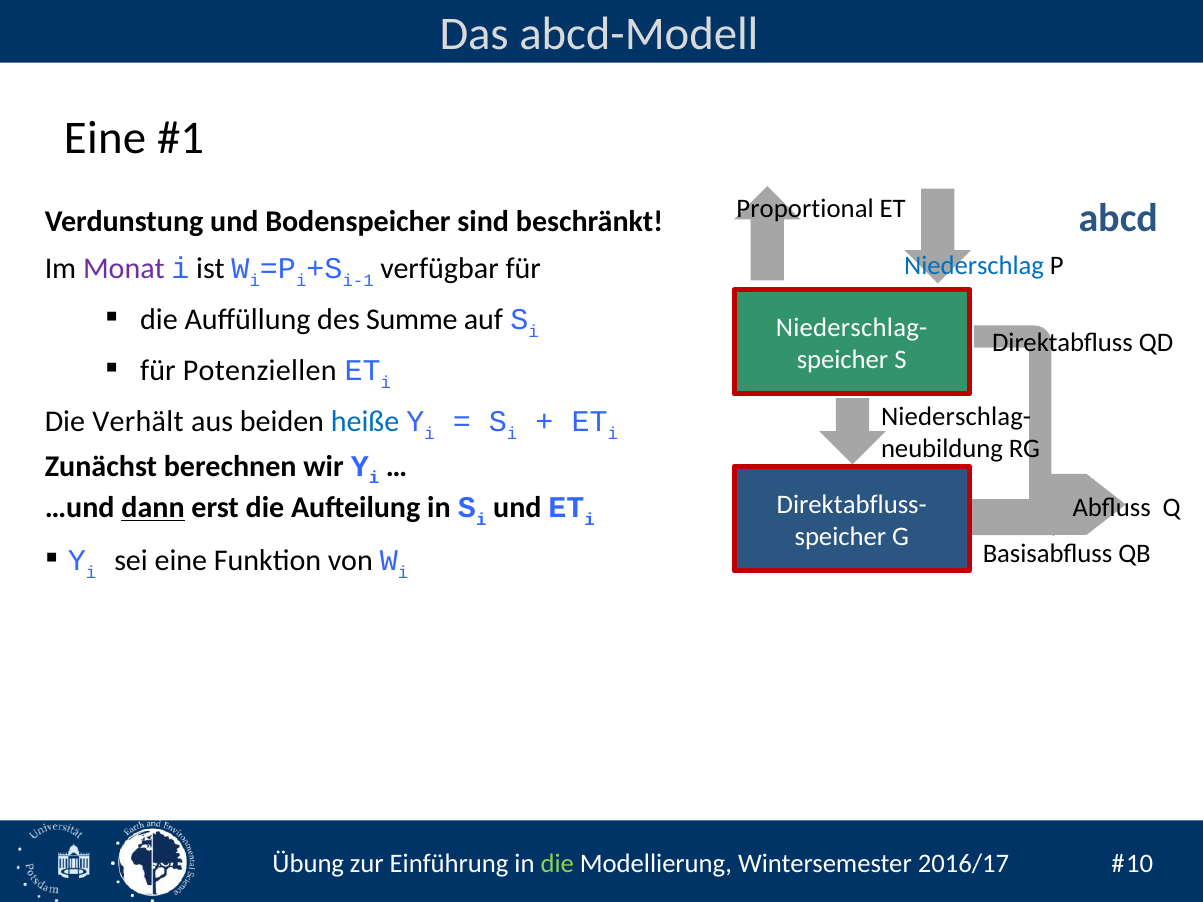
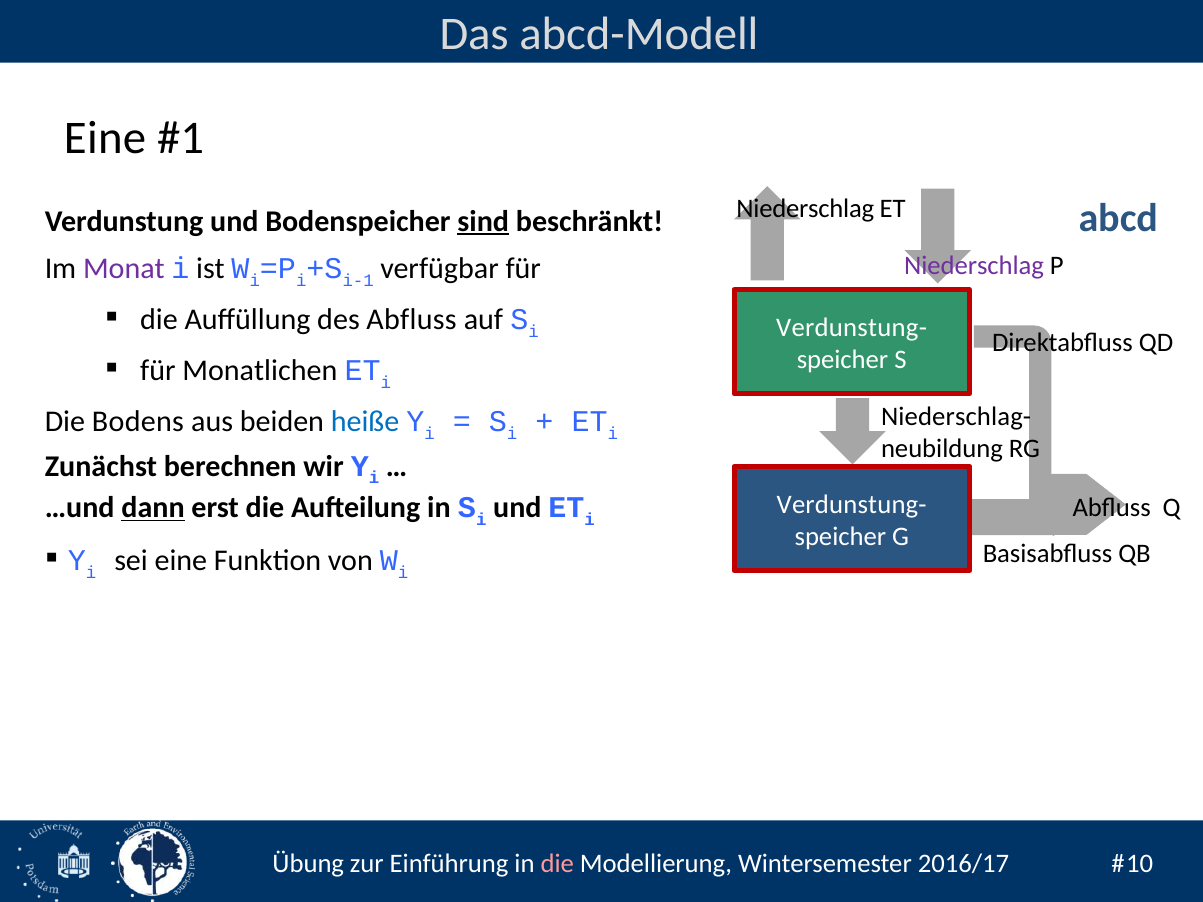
Proportional at (805, 208): Proportional -> Niederschlag
sind underline: none -> present
Niederschlag at (974, 266) colour: blue -> purple
des Summe: Summe -> Abfluss
Niederschlag- at (852, 328): Niederschlag- -> Verdunstung-
Potenziellen: Potenziellen -> Monatlichen
Verhält: Verhält -> Bodens
Direktabfluss- at (852, 504): Direktabfluss- -> Verdunstung-
die at (557, 863) colour: light green -> pink
